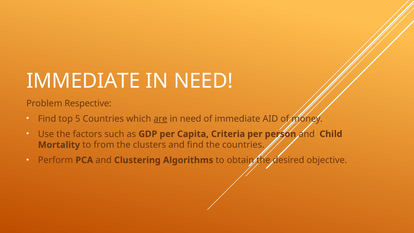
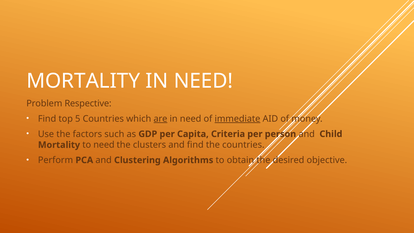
IMMEDIATE at (83, 81): IMMEDIATE -> MORTALITY
immediate at (237, 119) underline: none -> present
to from: from -> need
